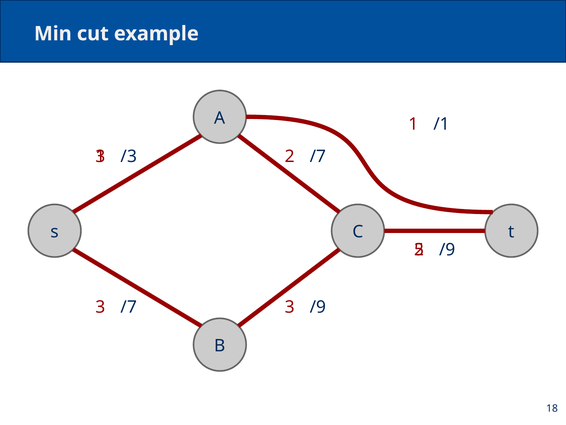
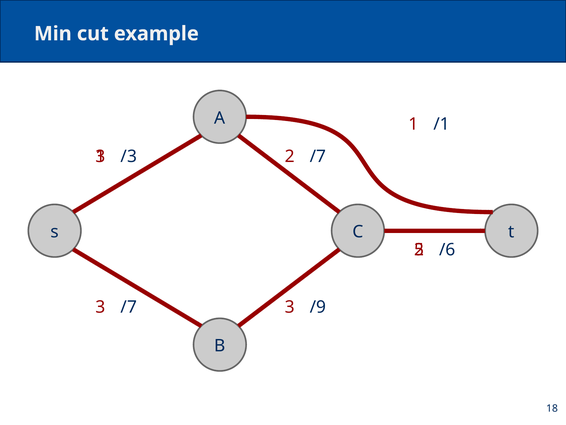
/9 at (447, 250): /9 -> /6
